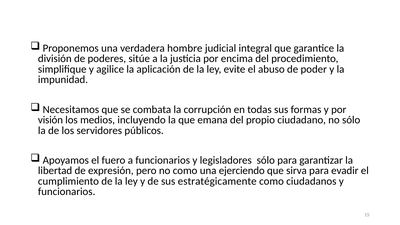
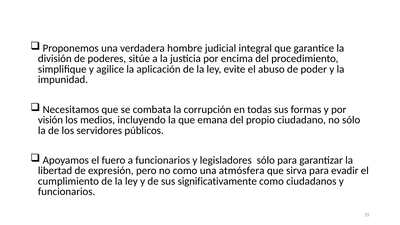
ejerciendo: ejerciendo -> atmósfera
estratégicamente: estratégicamente -> significativamente
